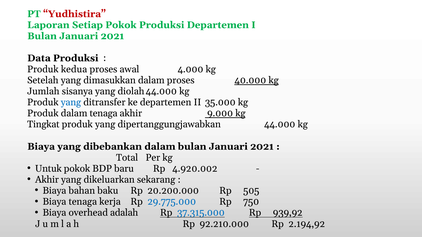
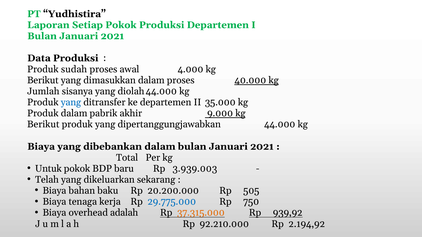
Yudhistira colour: red -> black
kedua: kedua -> sudah
Setelah at (43, 80): Setelah -> Berikut
dalam tenaga: tenaga -> pabrik
Tingkat at (43, 125): Tingkat -> Berikut
4.920.002: 4.920.002 -> 3.939.003
Akhir at (47, 180): Akhir -> Telah
37.315.000 colour: blue -> orange
